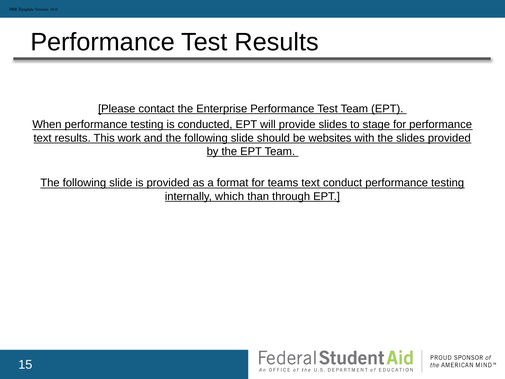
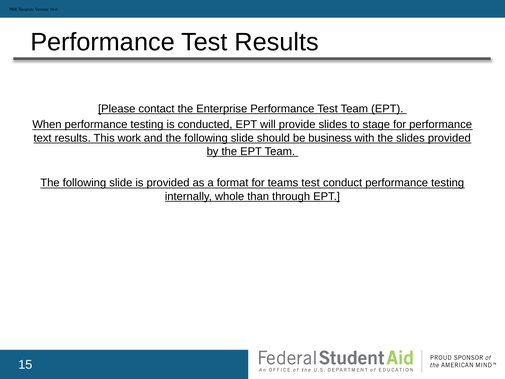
websites: websites -> business
teams text: text -> test
which: which -> whole
